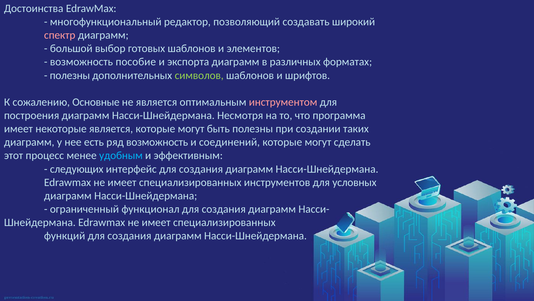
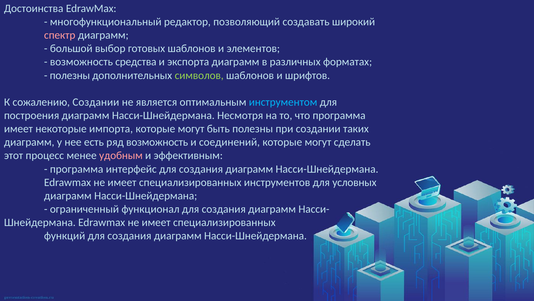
пособие: пособие -> средства
сожалению Основные: Основные -> Создании
инструментом colour: pink -> light blue
некоторые является: является -> импорта
удобным colour: light blue -> pink
следующих at (77, 169): следующих -> программа
